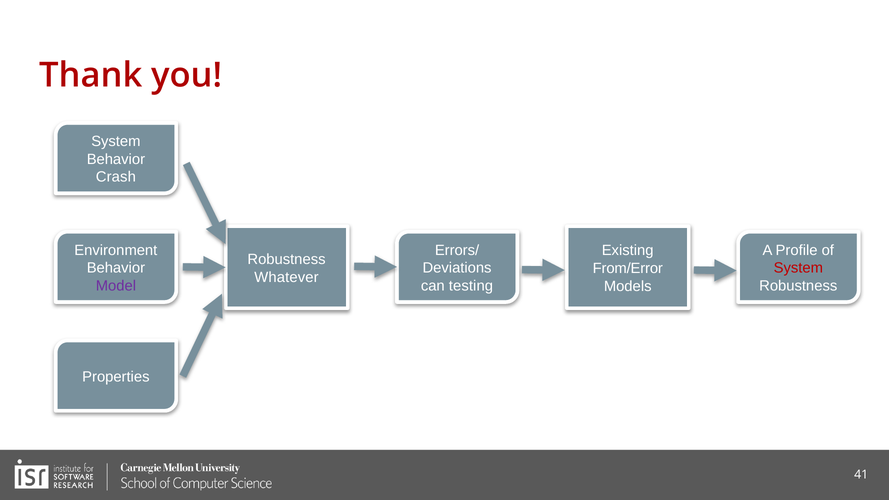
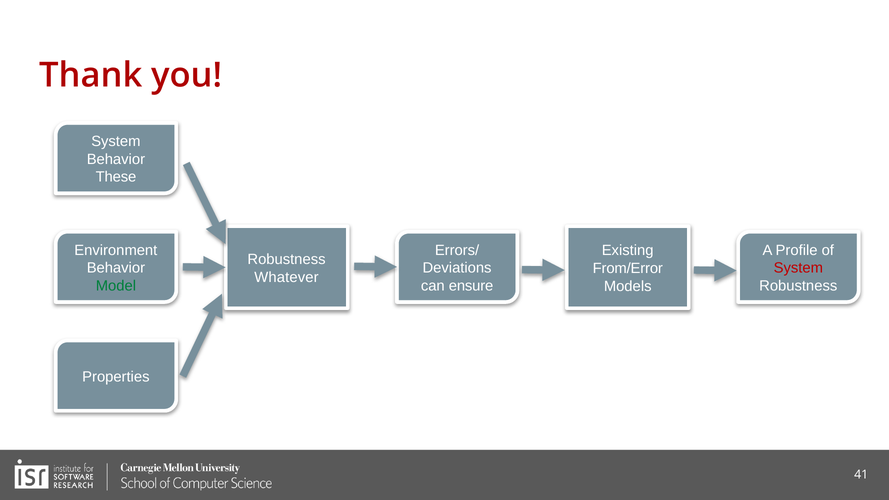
Crash: Crash -> These
Model colour: purple -> green
testing: testing -> ensure
